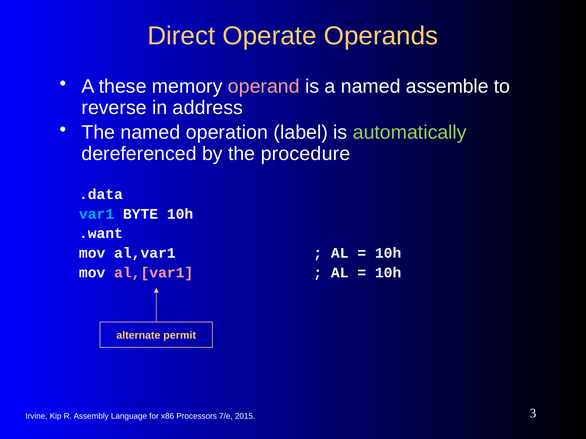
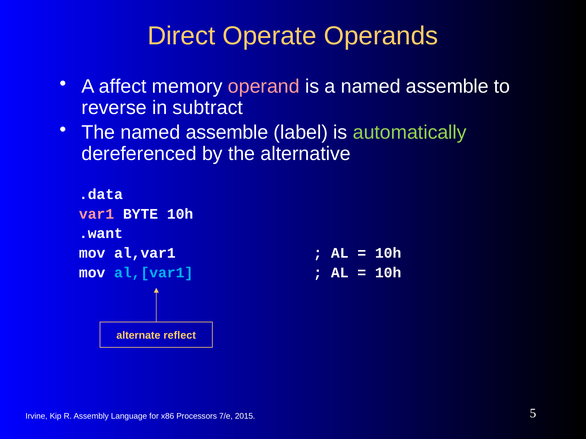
these: these -> affect
address: address -> subtract
The named operation: operation -> assemble
procedure: procedure -> alternative
var1 colour: light blue -> pink
al,[var1 colour: pink -> light blue
permit: permit -> reflect
3: 3 -> 5
